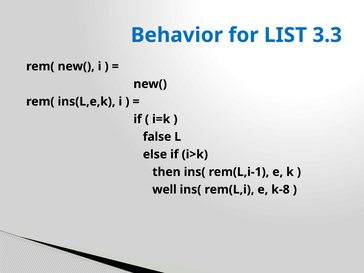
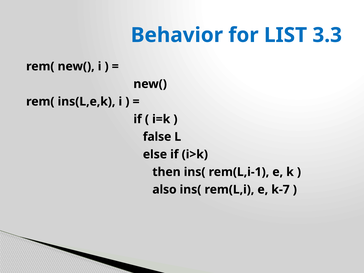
well: well -> also
k-8: k-8 -> k-7
